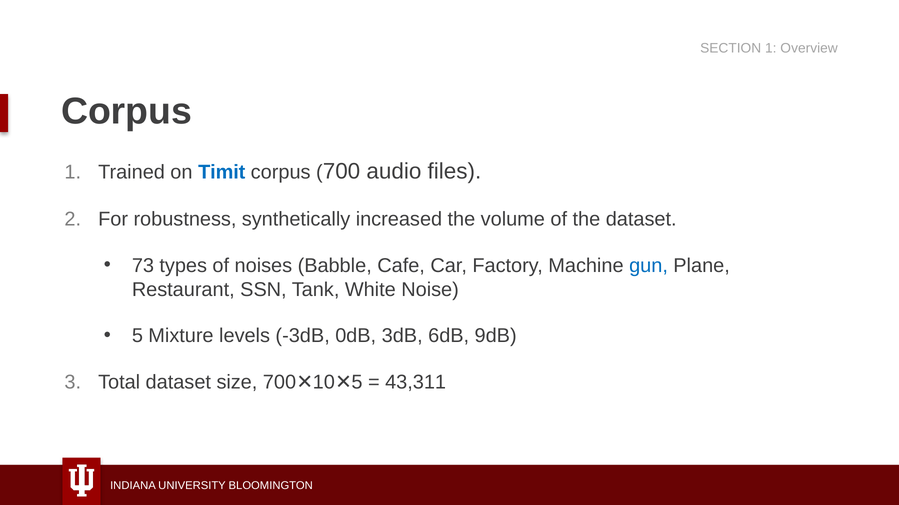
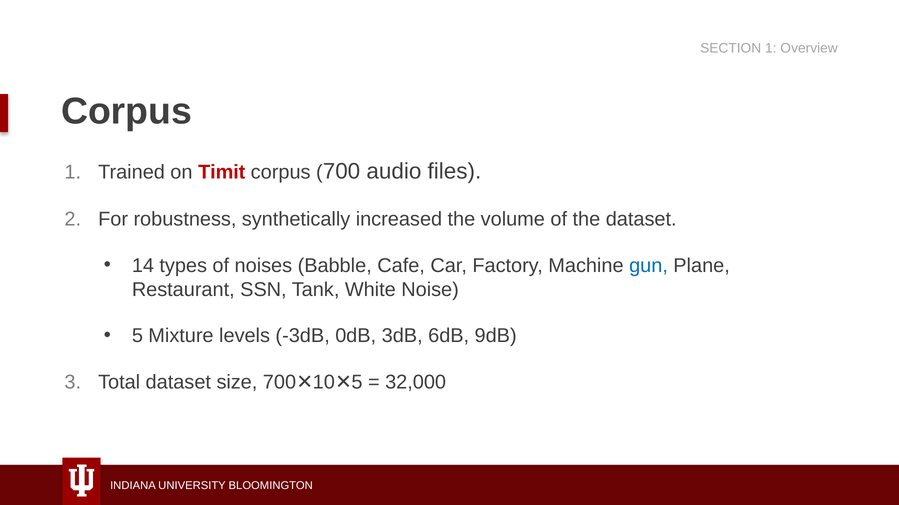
Timit colour: blue -> red
73: 73 -> 14
43,311: 43,311 -> 32,000
